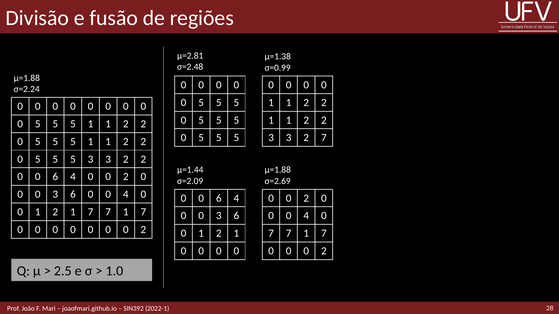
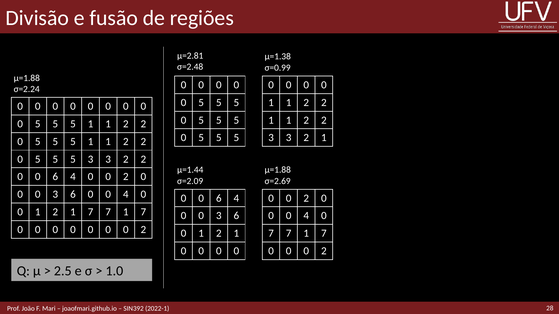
3 2 7: 7 -> 1
